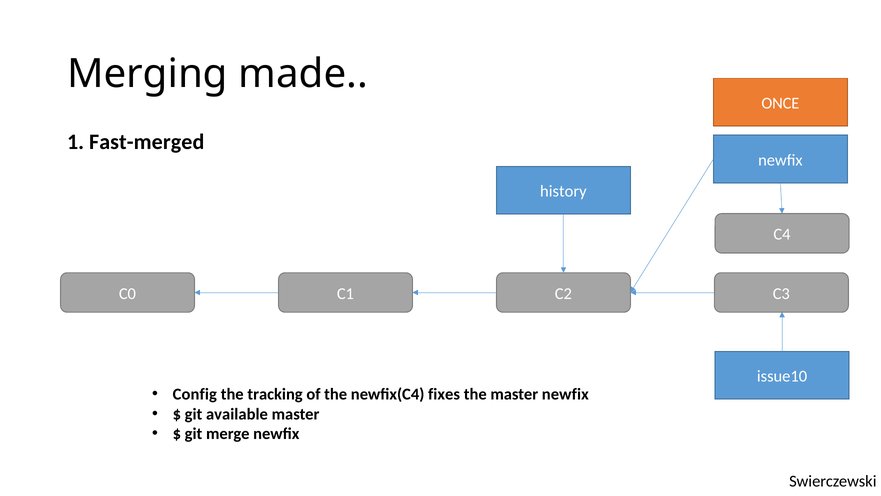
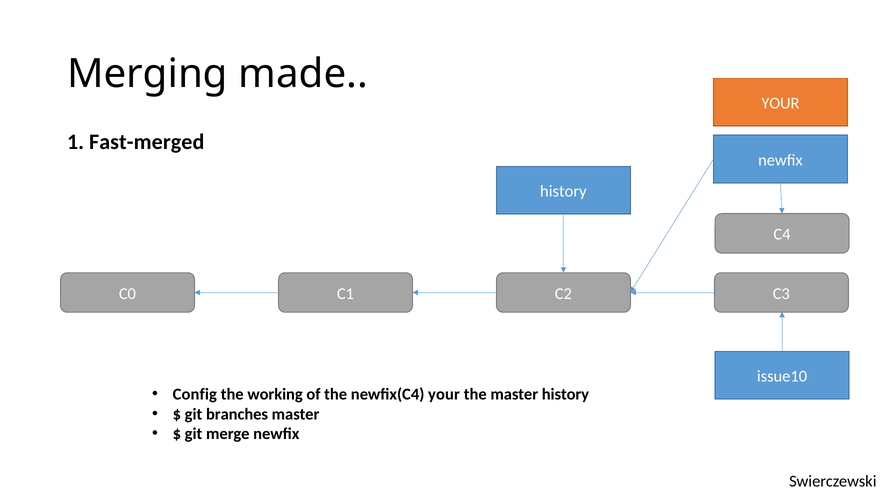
ONCE at (780, 103): ONCE -> YOUR
tracking: tracking -> working
newfix(C4 fixes: fixes -> your
master newfix: newfix -> history
available: available -> branches
